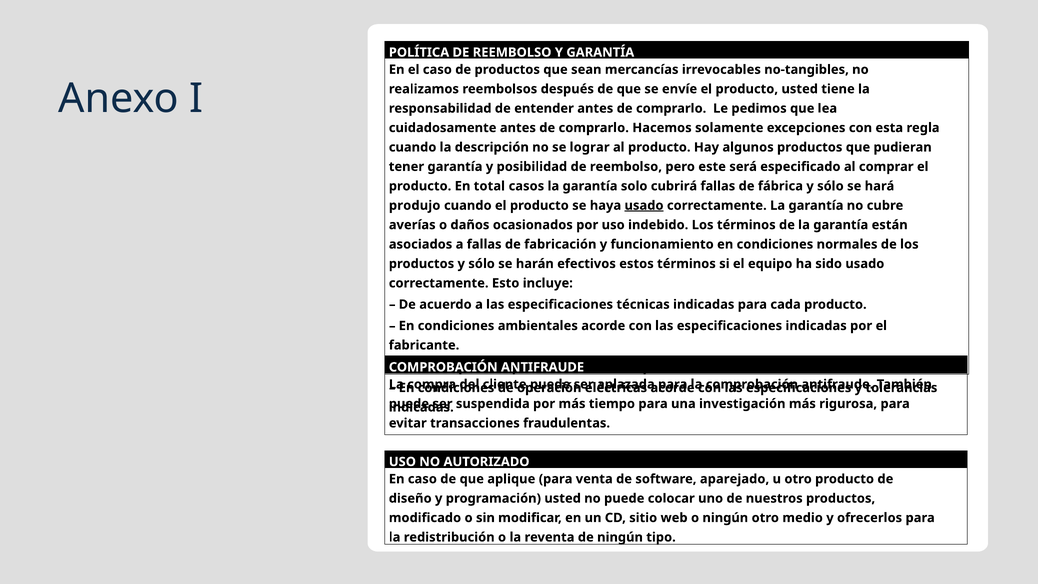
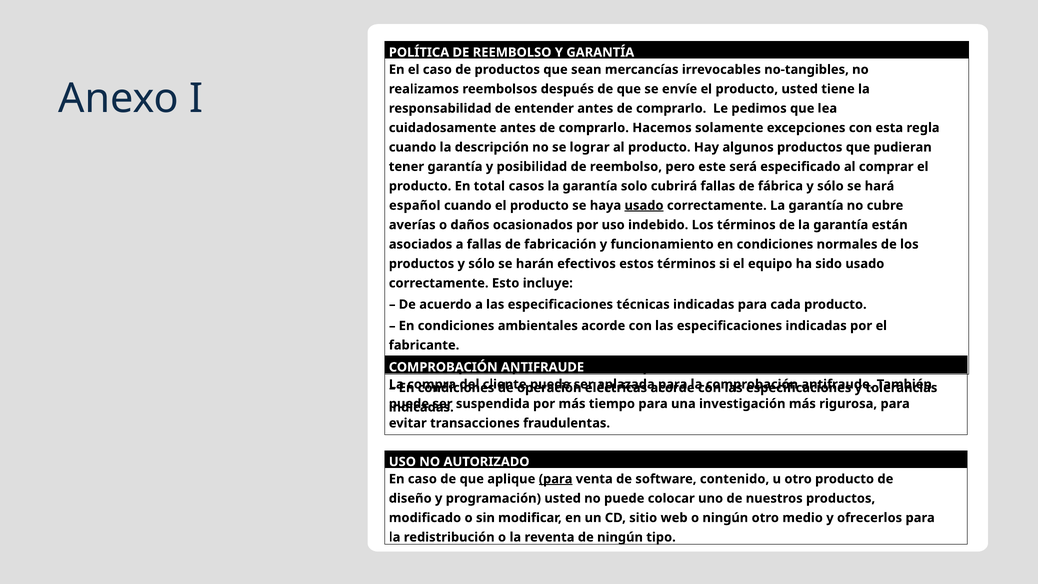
produjo: produjo -> español
para at (556, 479) underline: none -> present
aparejado: aparejado -> contenido
